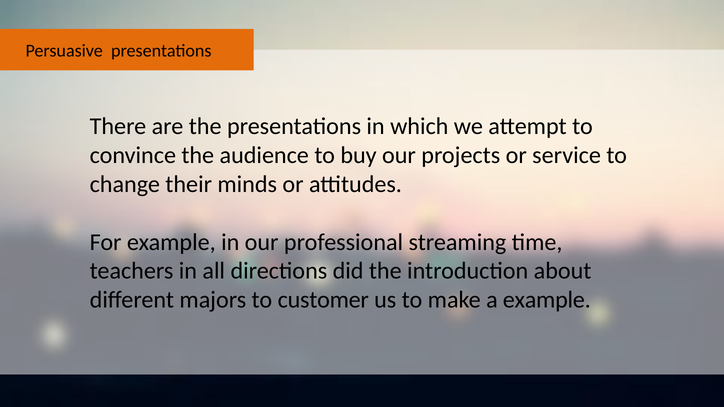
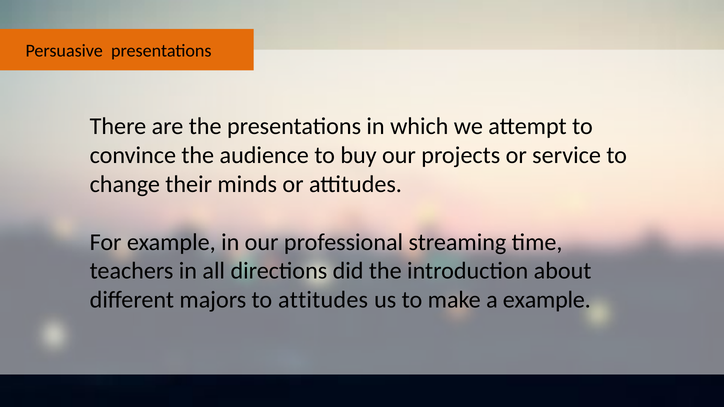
to customer: customer -> attitudes
